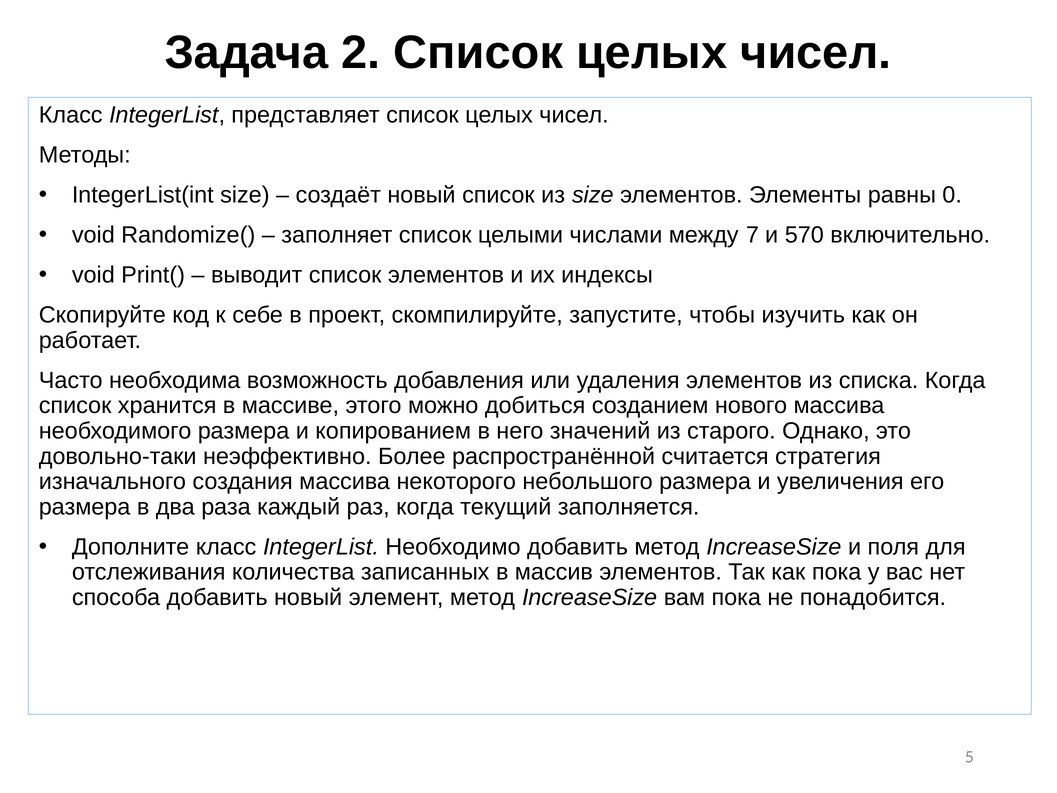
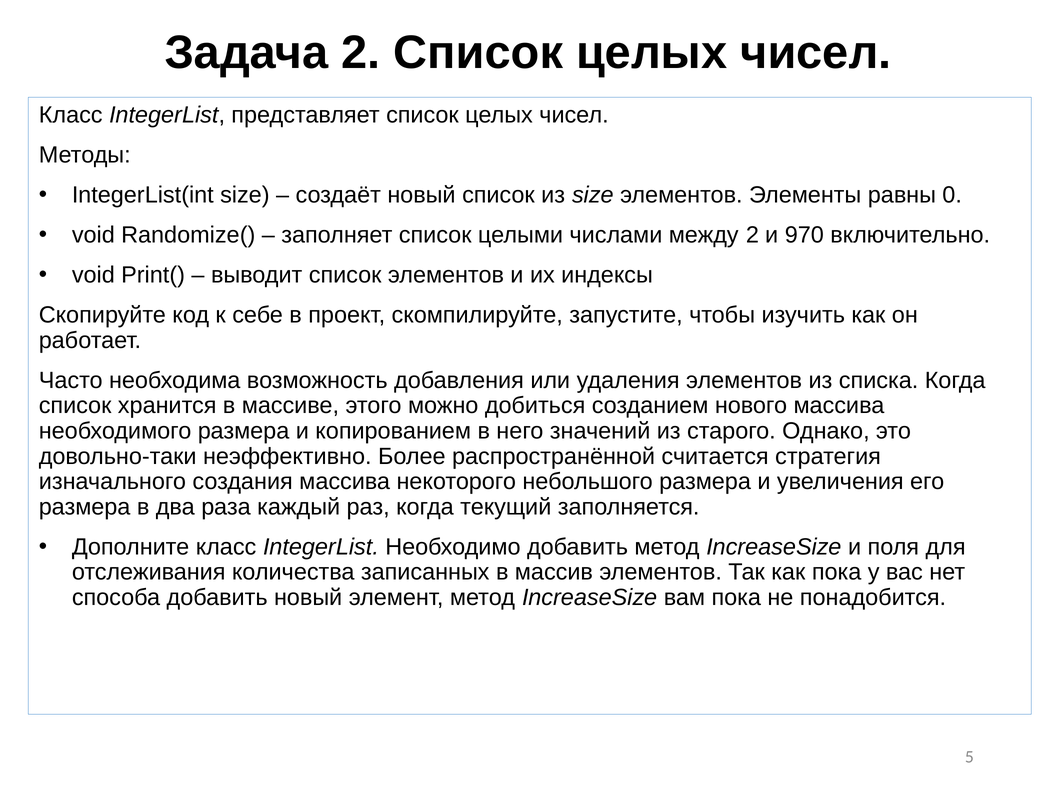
между 7: 7 -> 2
570: 570 -> 970
